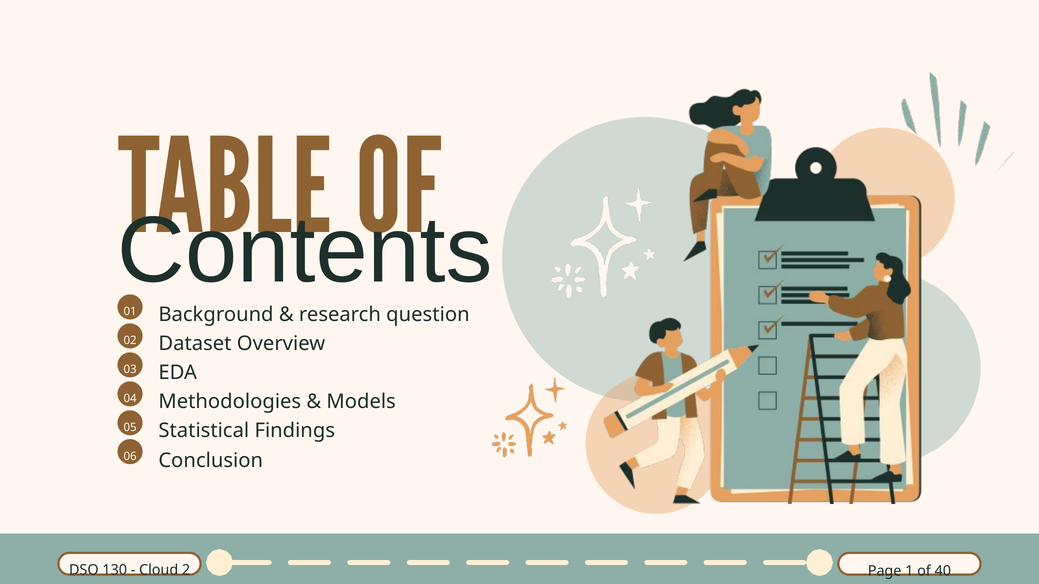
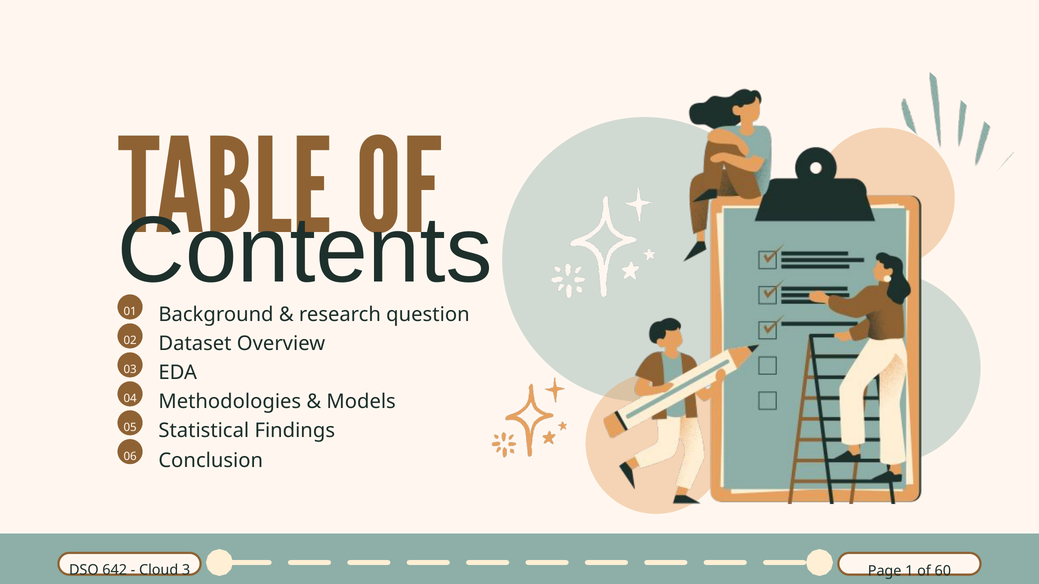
130: 130 -> 642
2: 2 -> 3
40: 40 -> 60
